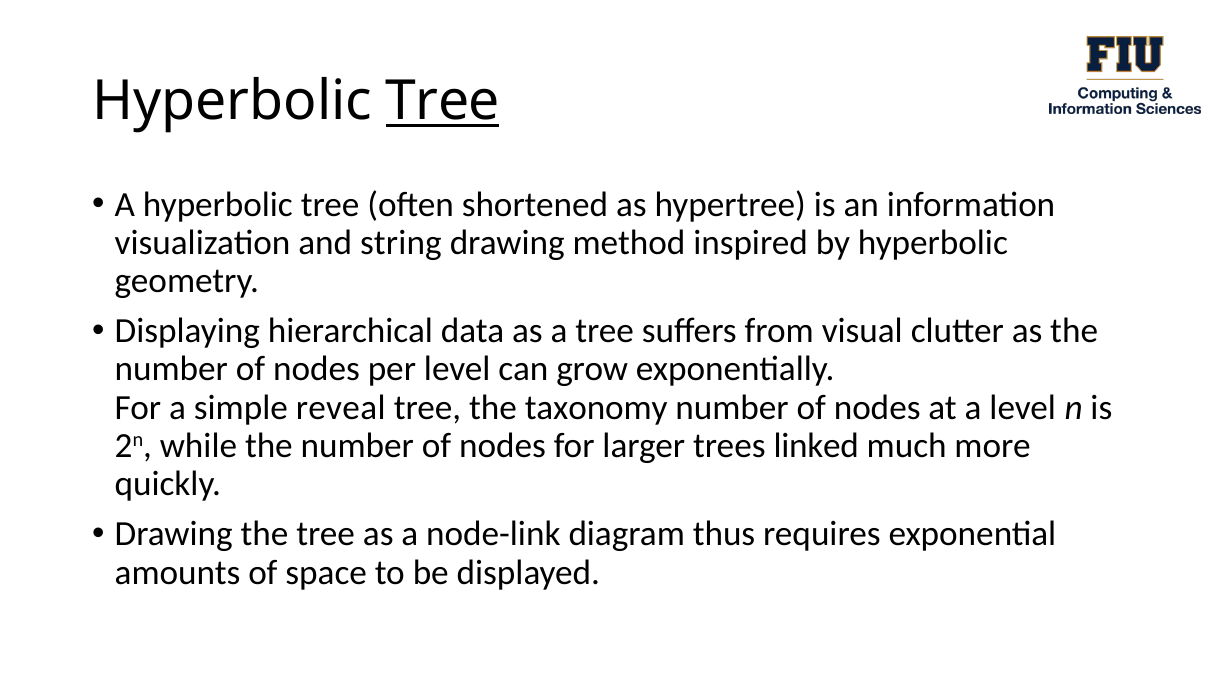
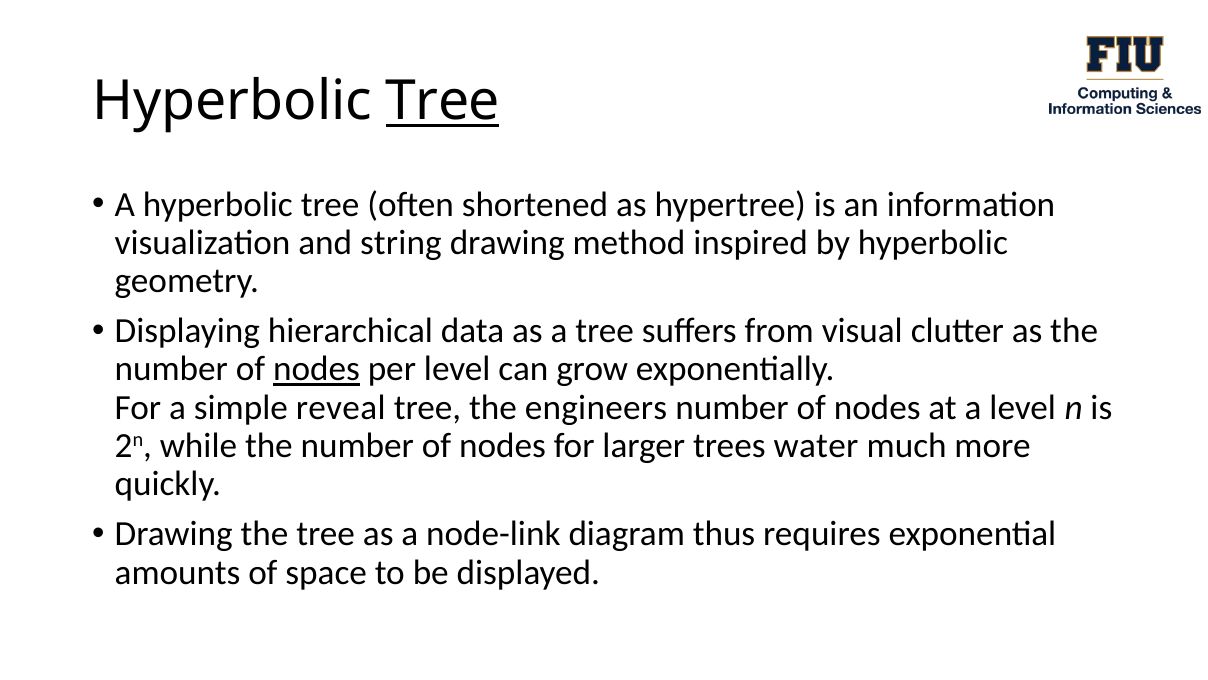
nodes at (316, 369) underline: none -> present
taxonomy: taxonomy -> engineers
linked: linked -> water
